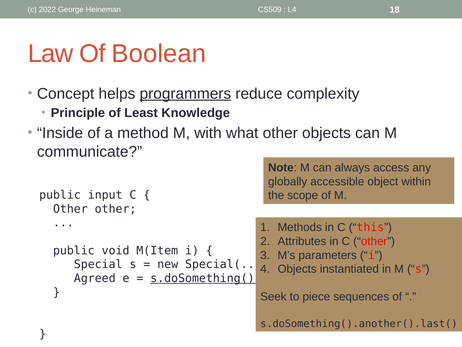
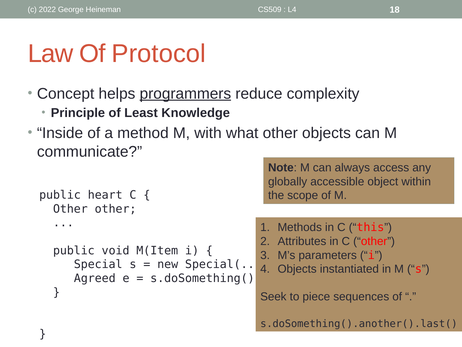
Boolean: Boolean -> Protocol
input: input -> heart
s.doSomething( underline: present -> none
